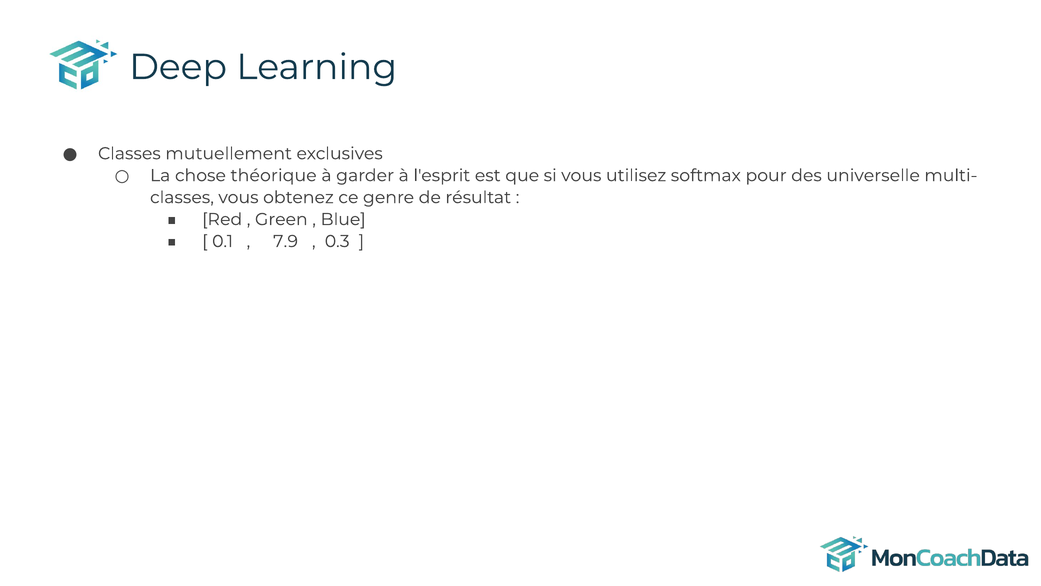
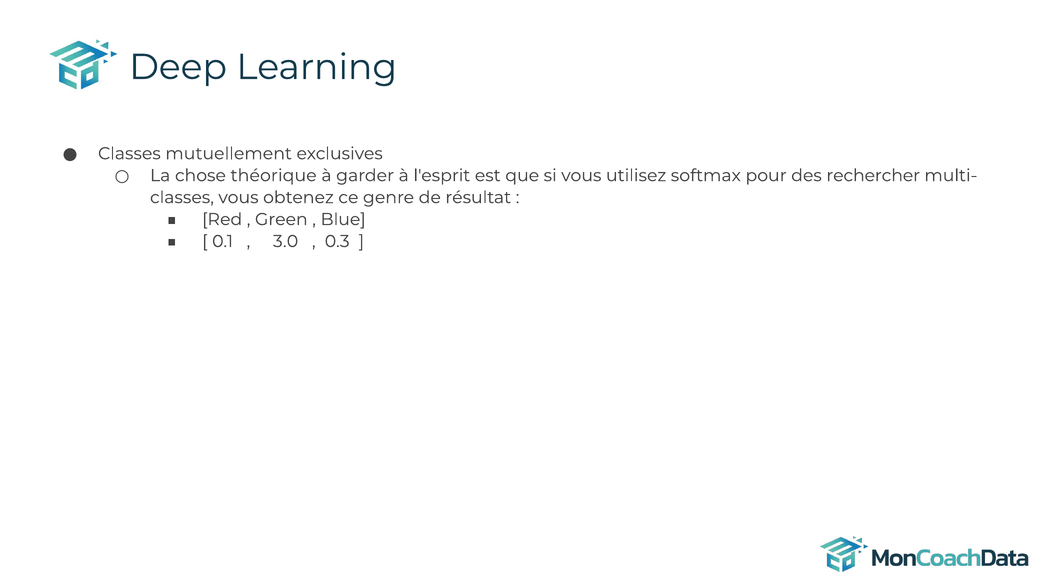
universelle: universelle -> rechercher
7.9: 7.9 -> 3.0
